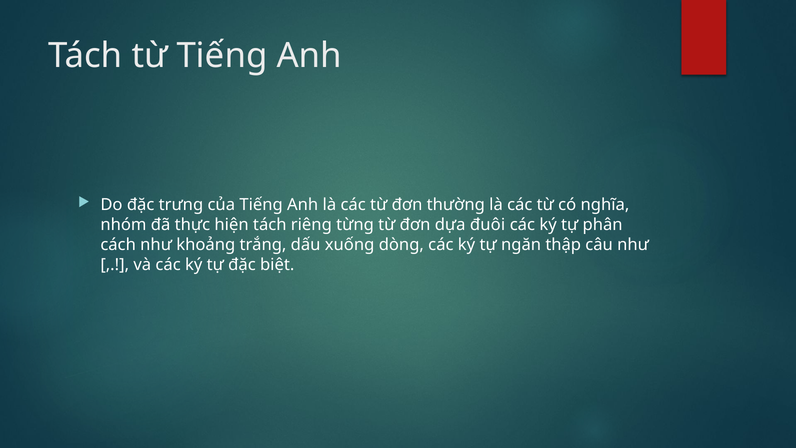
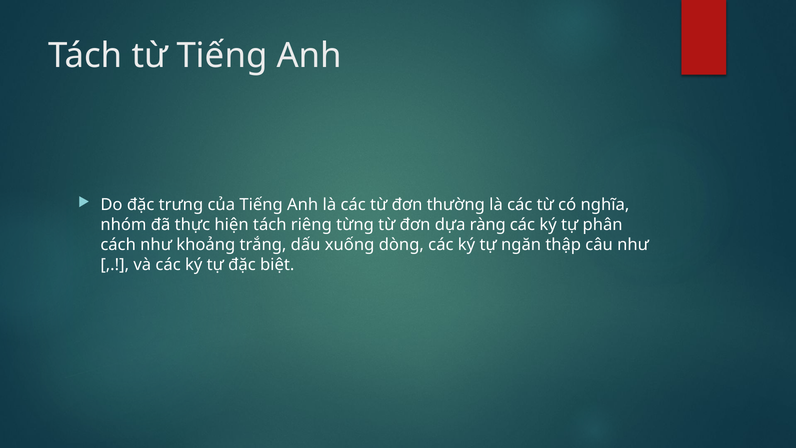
đuôi: đuôi -> ràng
